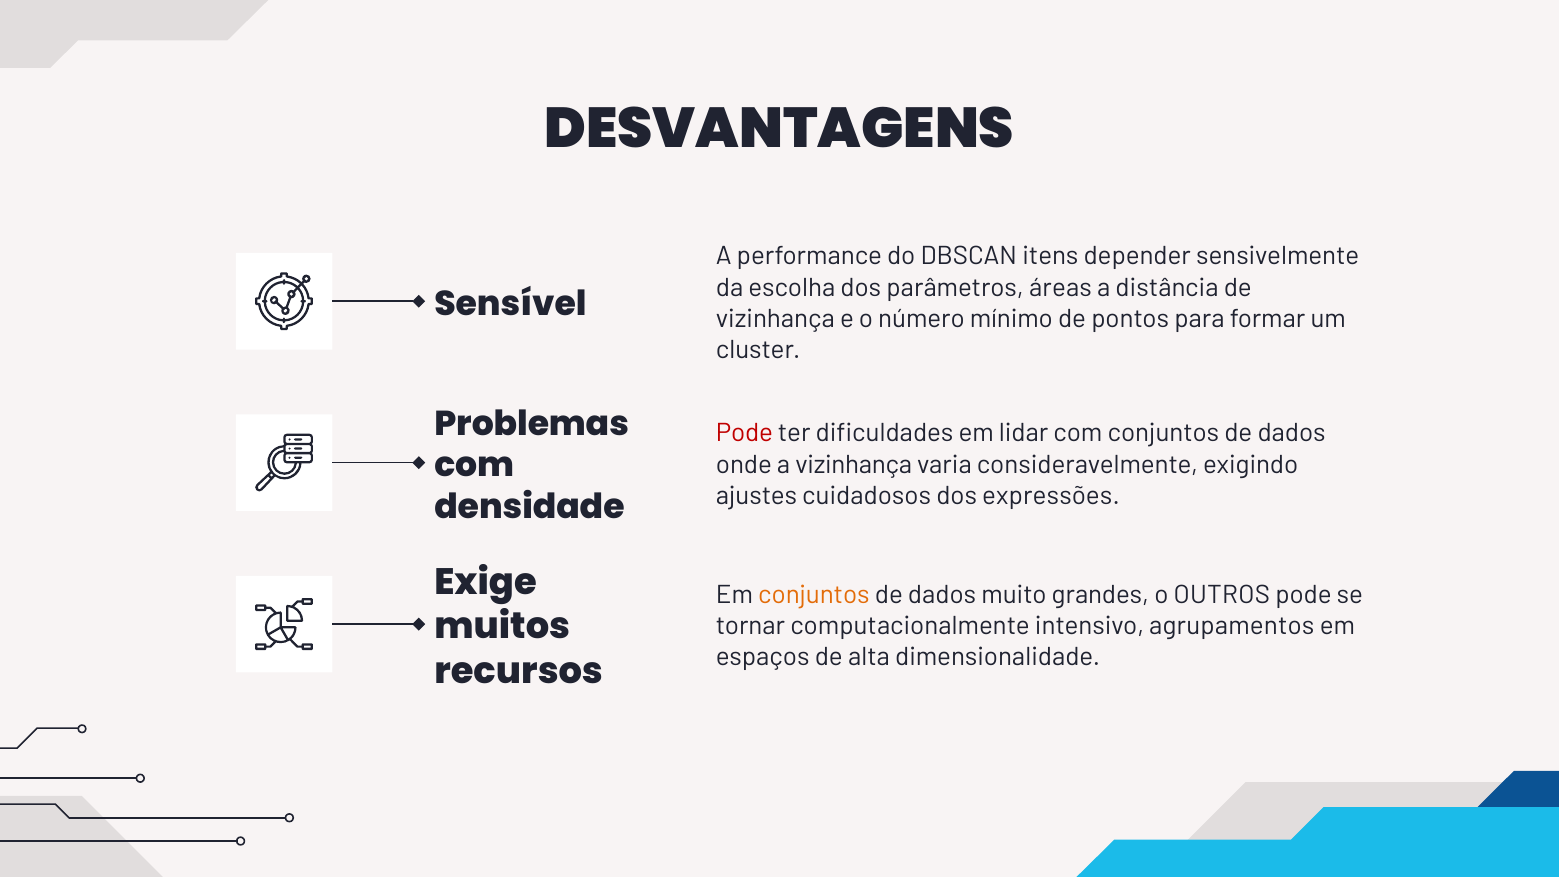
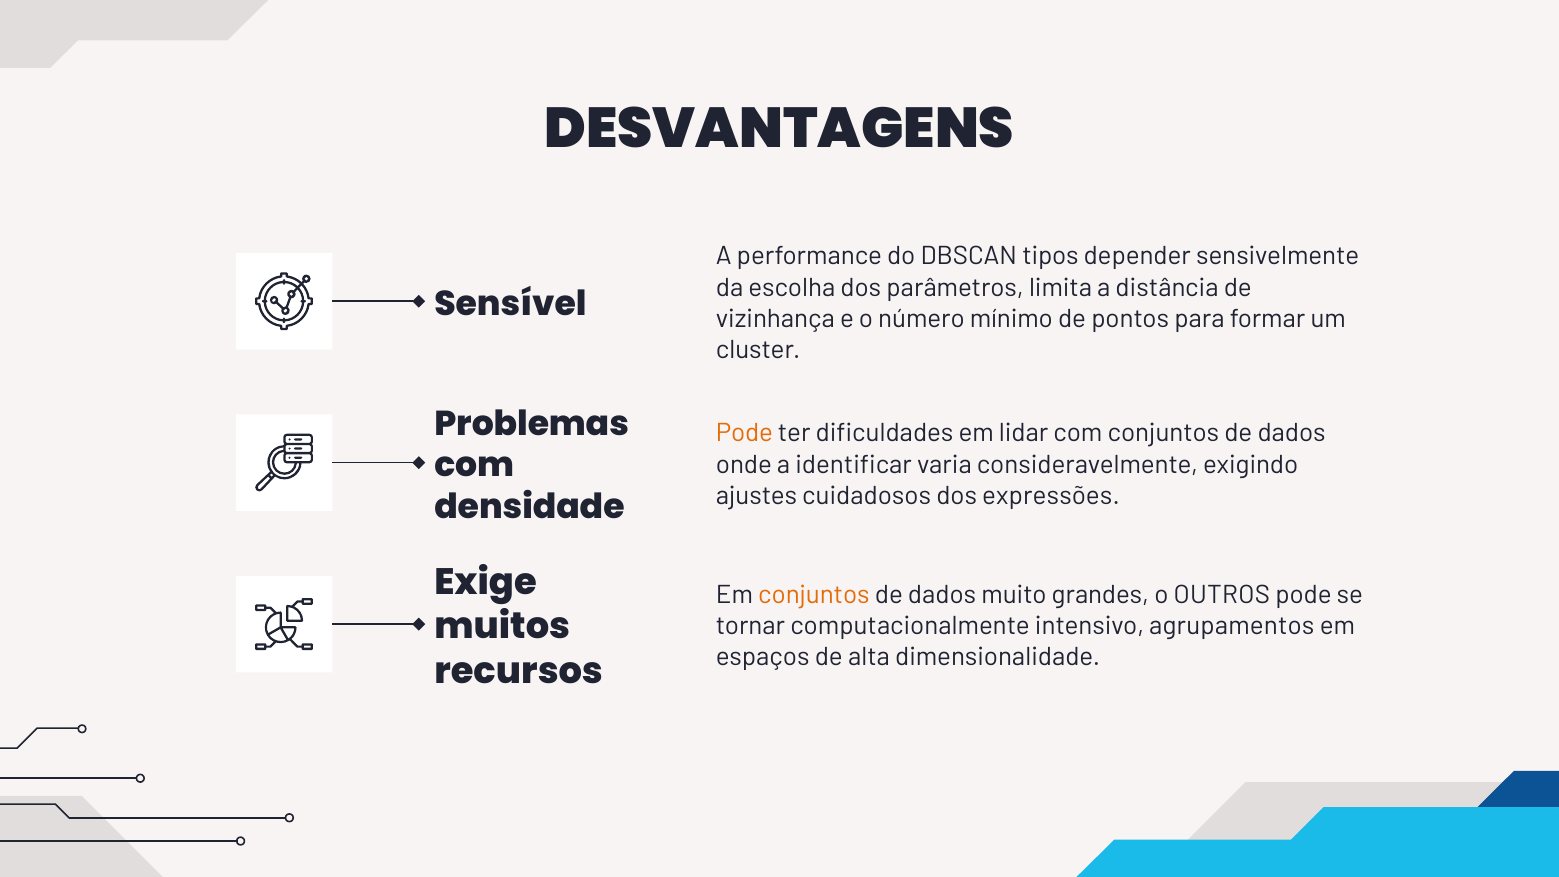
itens: itens -> tipos
áreas: áreas -> limita
Pode at (745, 433) colour: red -> orange
a vizinhança: vizinhança -> identificar
